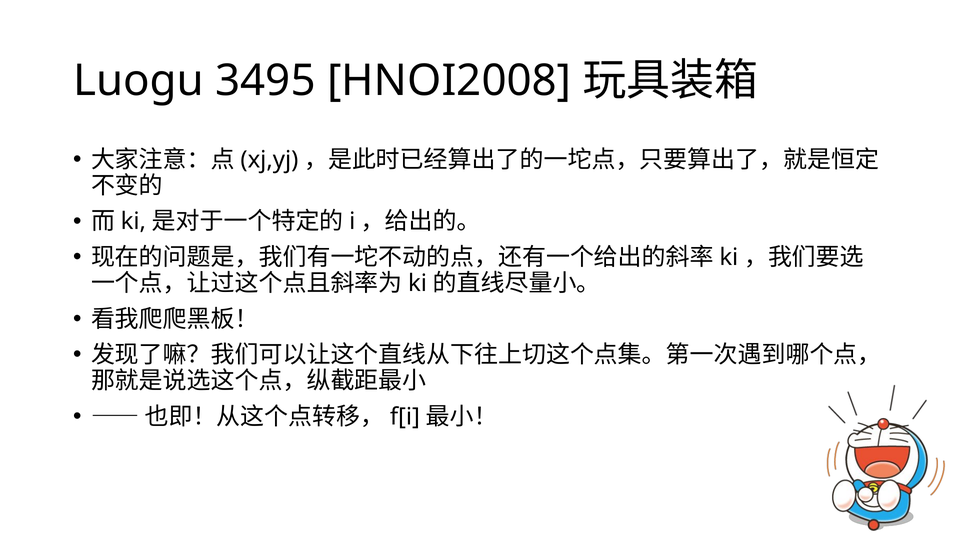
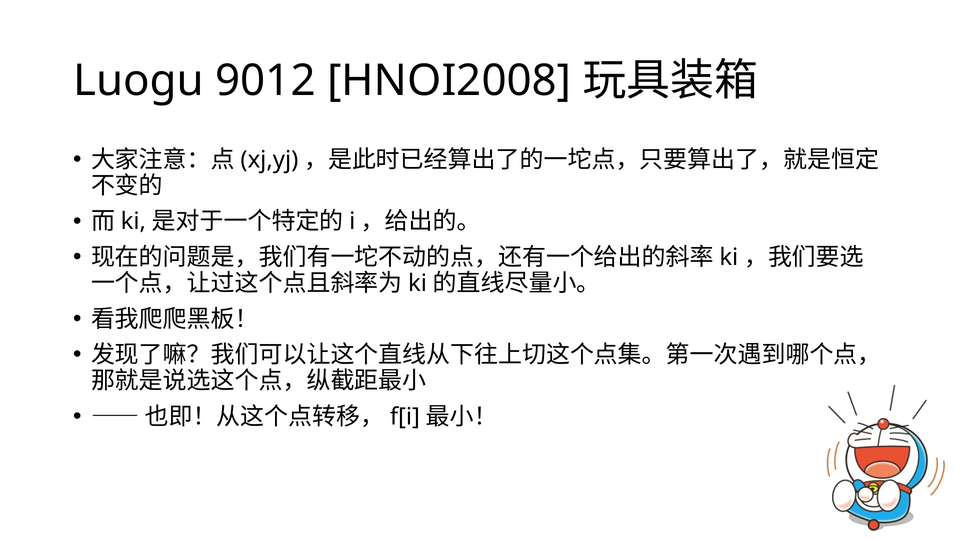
3495: 3495 -> 9012
